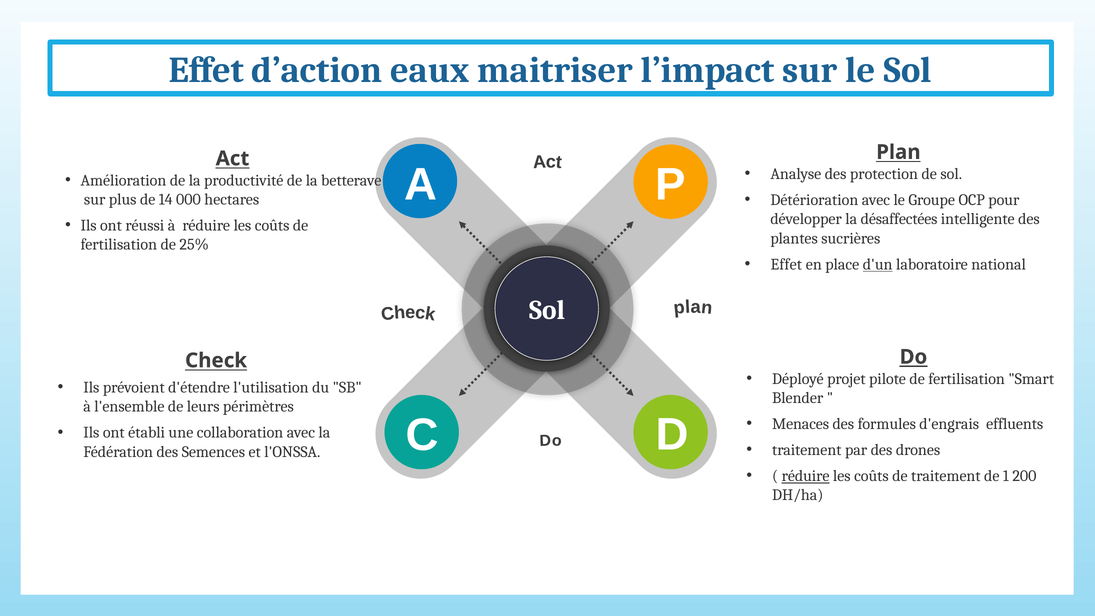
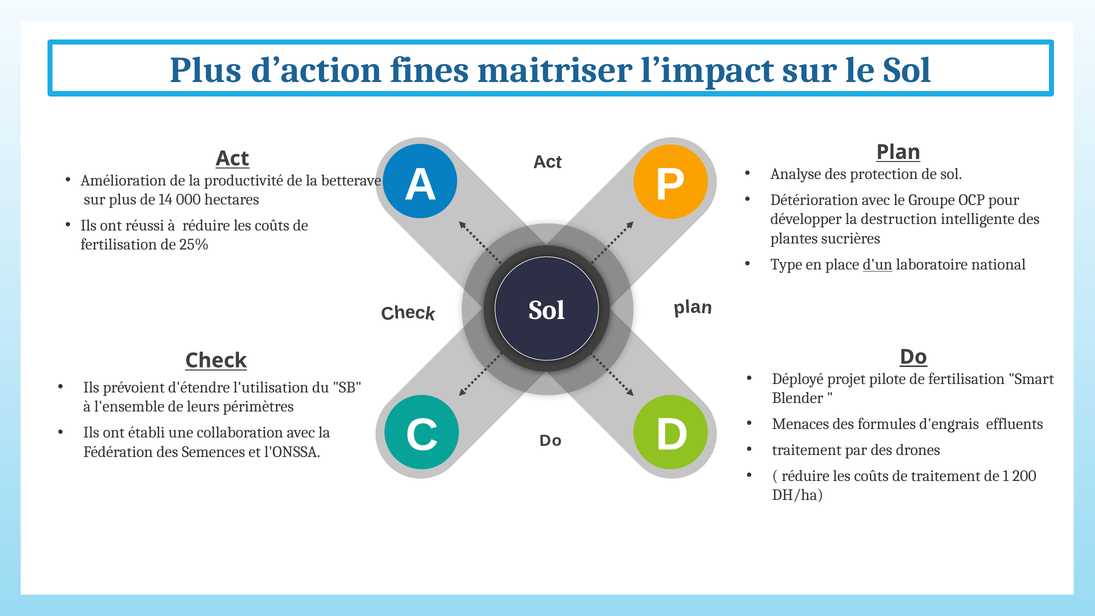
Effet at (206, 70): Effet -> Plus
eaux: eaux -> fines
désaffectées: désaffectées -> destruction
Effet at (786, 264): Effet -> Type
réduire at (806, 476) underline: present -> none
